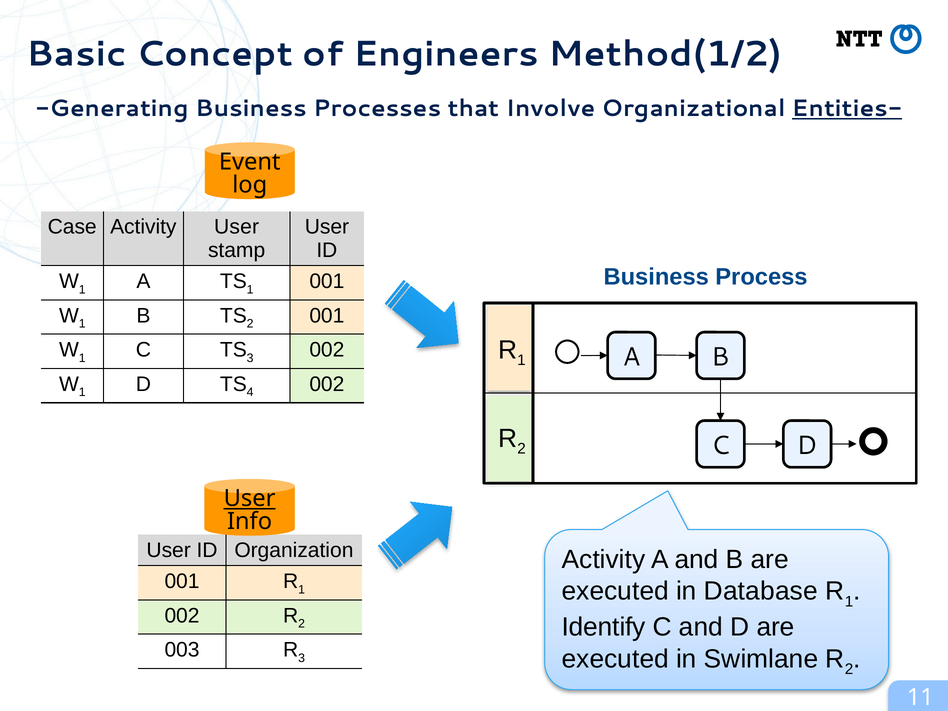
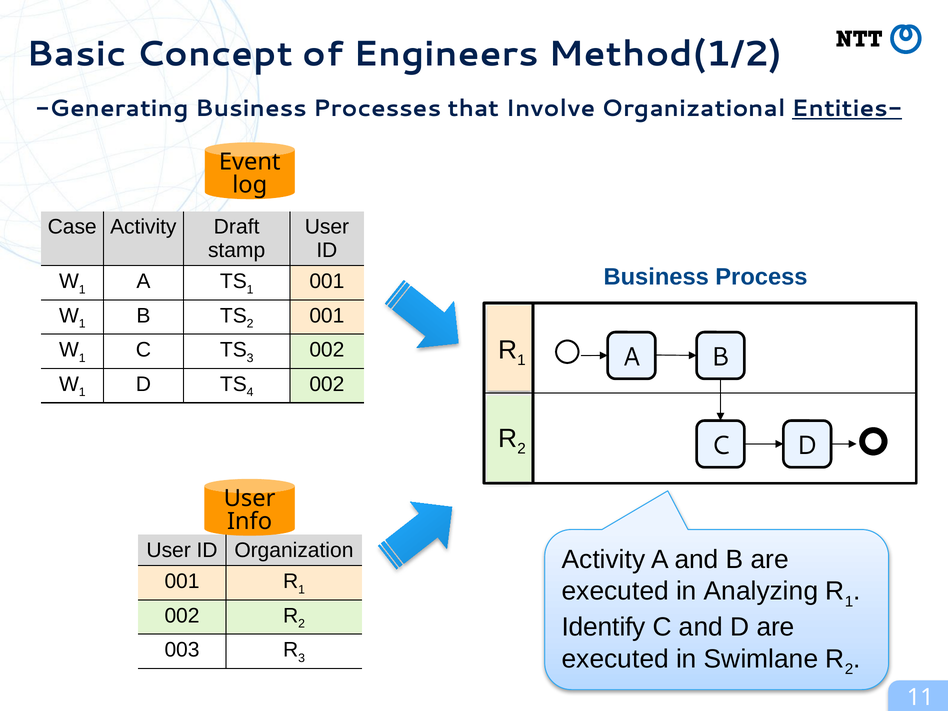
Activity User: User -> Draft
User at (250, 498) underline: present -> none
Database: Database -> Analyzing
